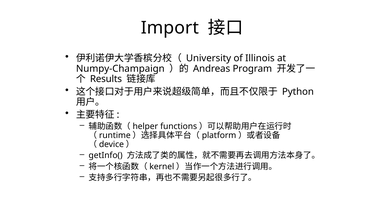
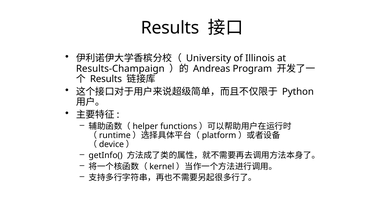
Import at (170, 28): Import -> Results
Numpy-Champaign: Numpy-Champaign -> Results-Champaign
